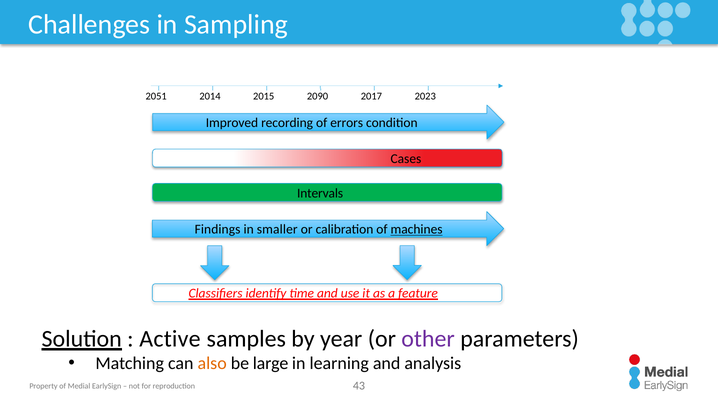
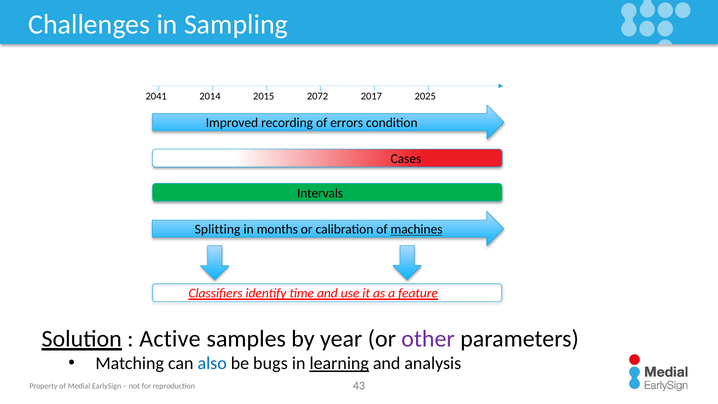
2051: 2051 -> 2041
2090: 2090 -> 2072
2023: 2023 -> 2025
Findings: Findings -> Splitting
smaller: smaller -> months
also colour: orange -> blue
large: large -> bugs
learning underline: none -> present
